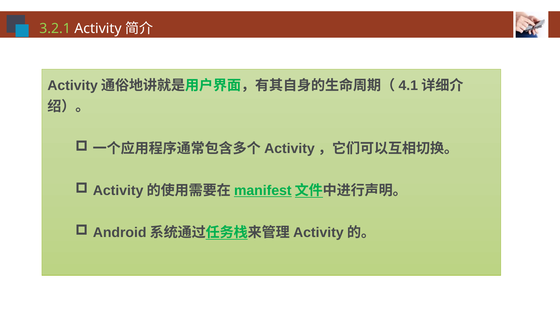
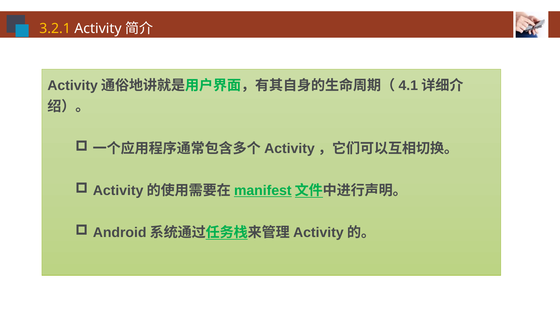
3.2.1 colour: light green -> yellow
